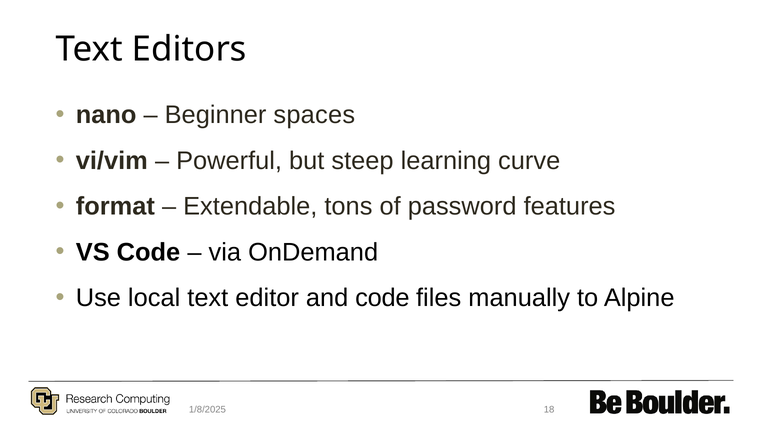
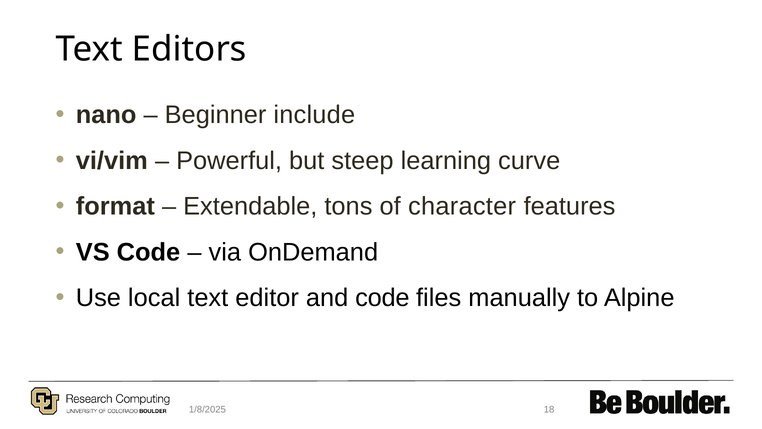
spaces: spaces -> include
password: password -> character
